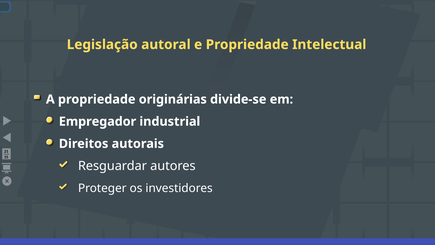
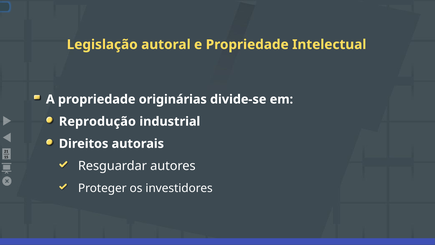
Empregador: Empregador -> Reprodução
